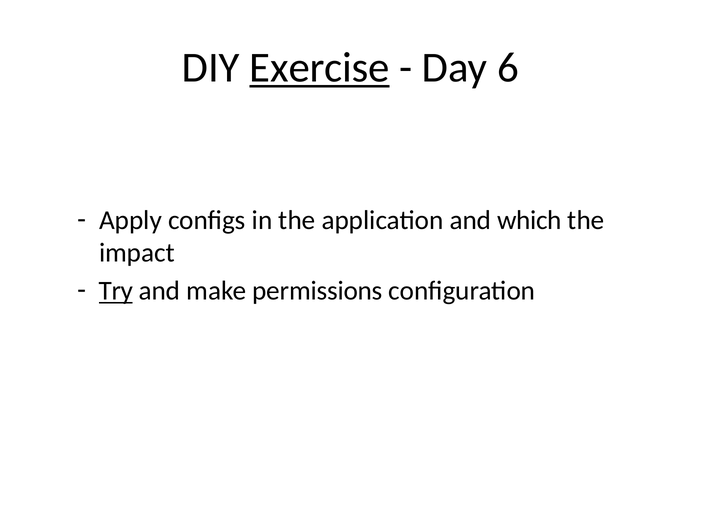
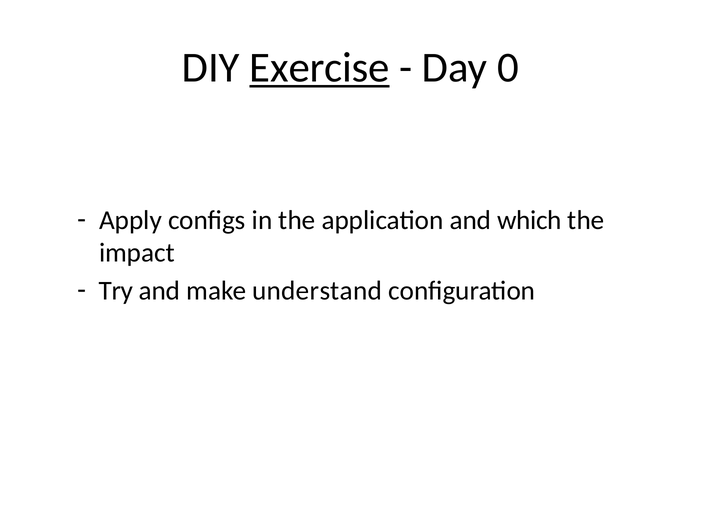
6: 6 -> 0
Try underline: present -> none
permissions: permissions -> understand
